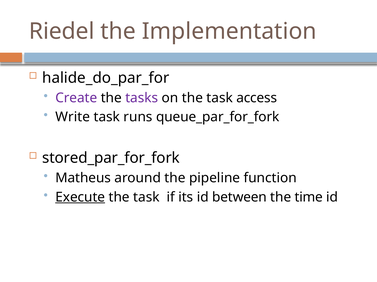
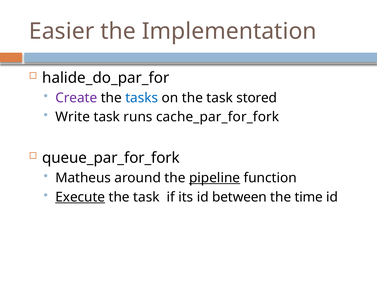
Riedel: Riedel -> Easier
tasks colour: purple -> blue
access: access -> stored
queue_par_for_fork: queue_par_for_fork -> cache_par_for_fork
stored_par_for_fork: stored_par_for_fork -> queue_par_for_fork
pipeline underline: none -> present
